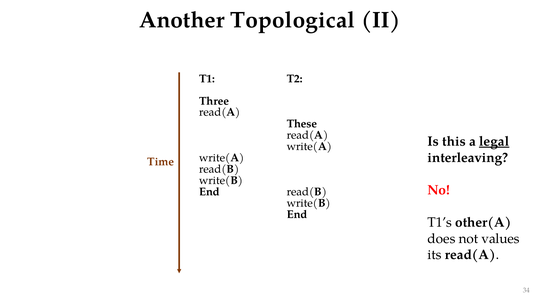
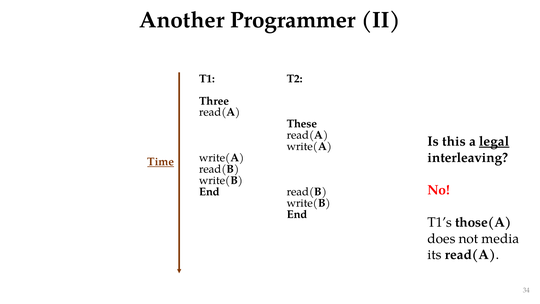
Topological: Topological -> Programmer
Time underline: none -> present
other(A: other(A -> those(A
values: values -> media
